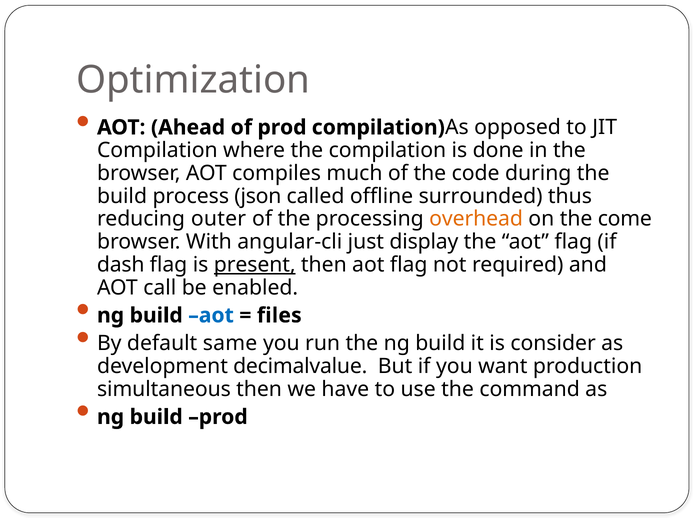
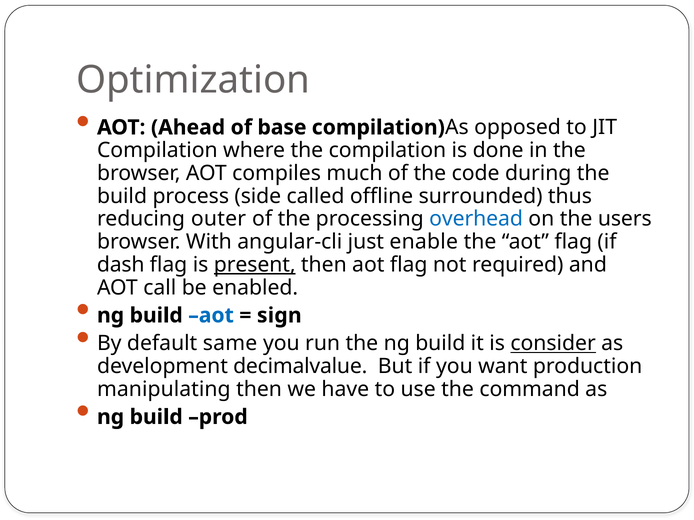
of prod: prod -> base
json: json -> side
overhead colour: orange -> blue
come: come -> users
display: display -> enable
files: files -> sign
consider underline: none -> present
simultaneous: simultaneous -> manipulating
